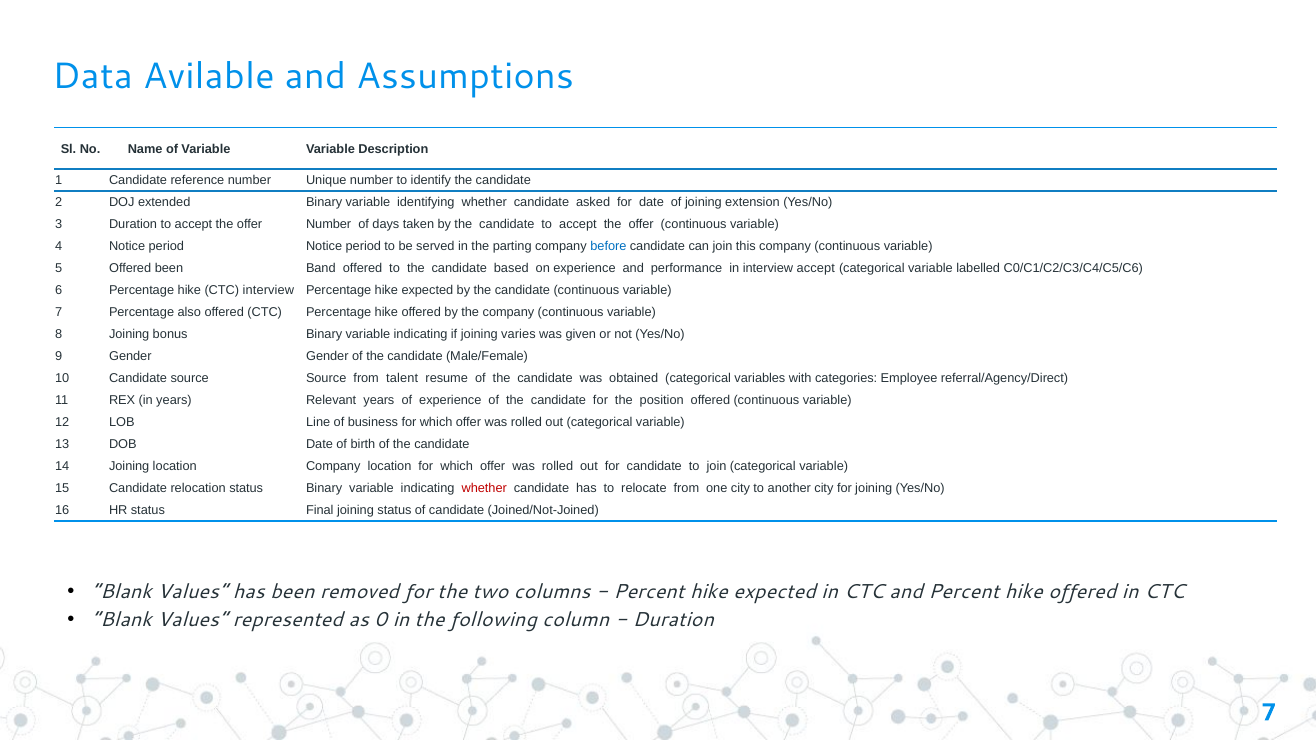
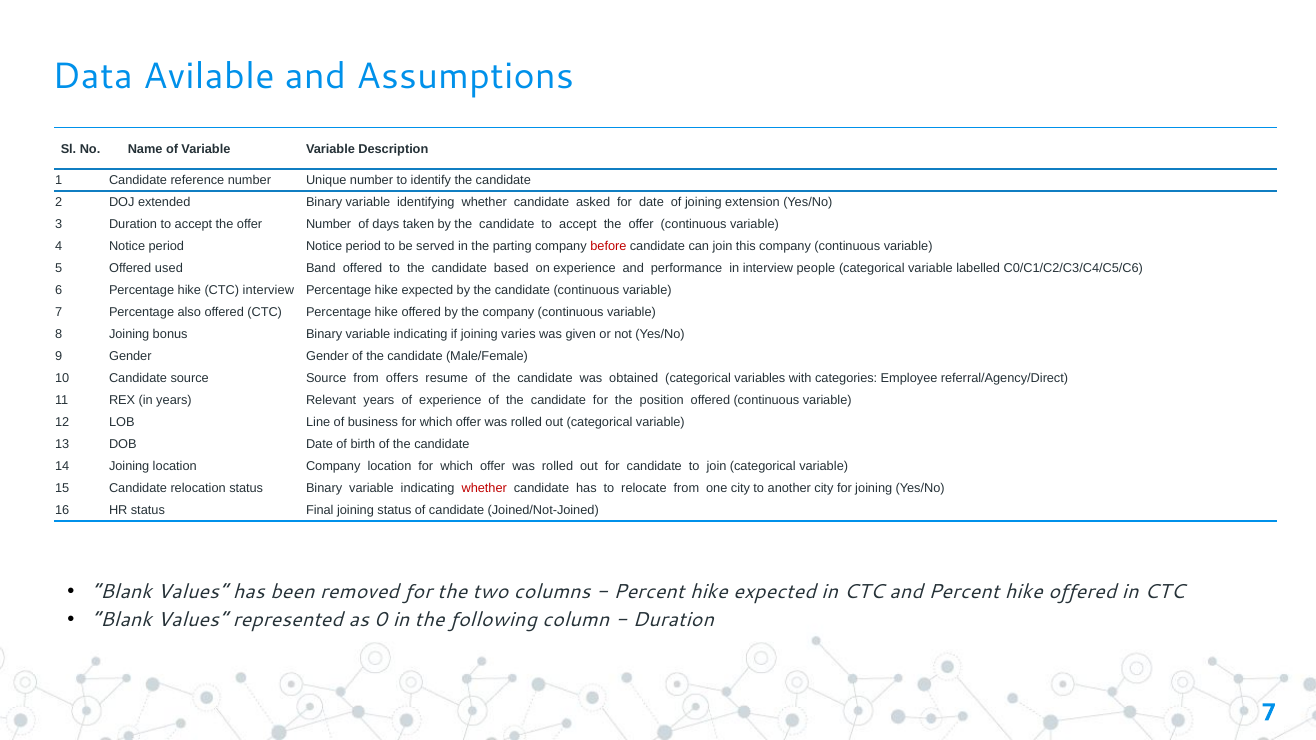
before colour: blue -> red
Offered been: been -> used
interview accept: accept -> people
talent: talent -> offers
